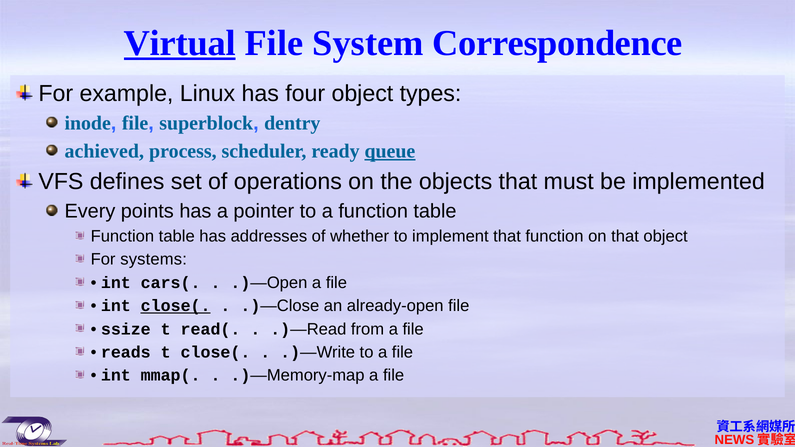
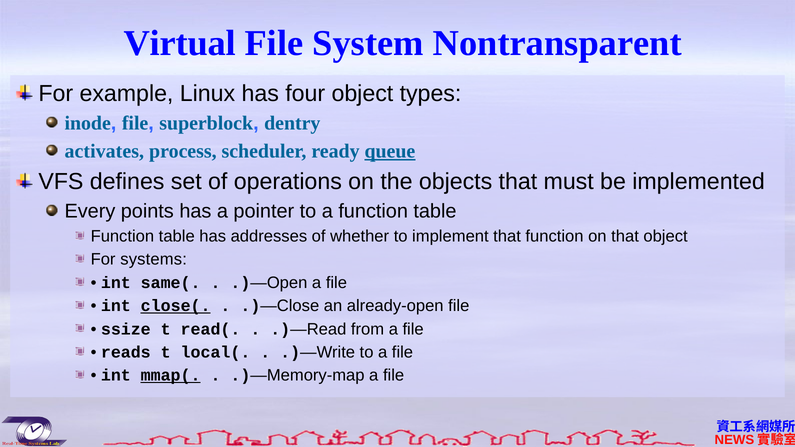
Virtual underline: present -> none
Correspondence: Correspondence -> Nontransparent
achieved: achieved -> activates
cars(: cars( -> same(
t close(: close( -> local(
mmap( underline: none -> present
